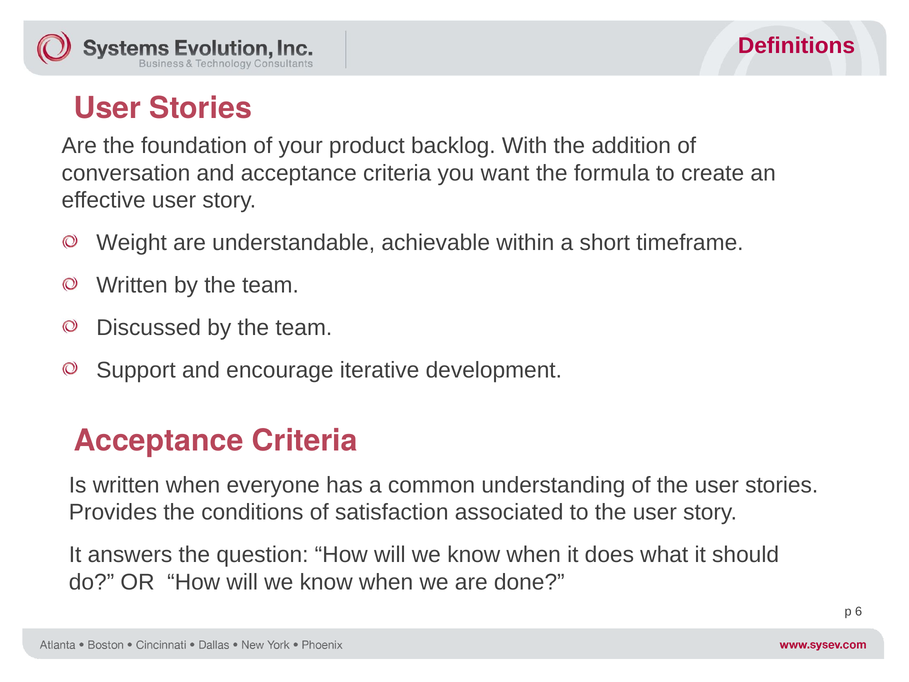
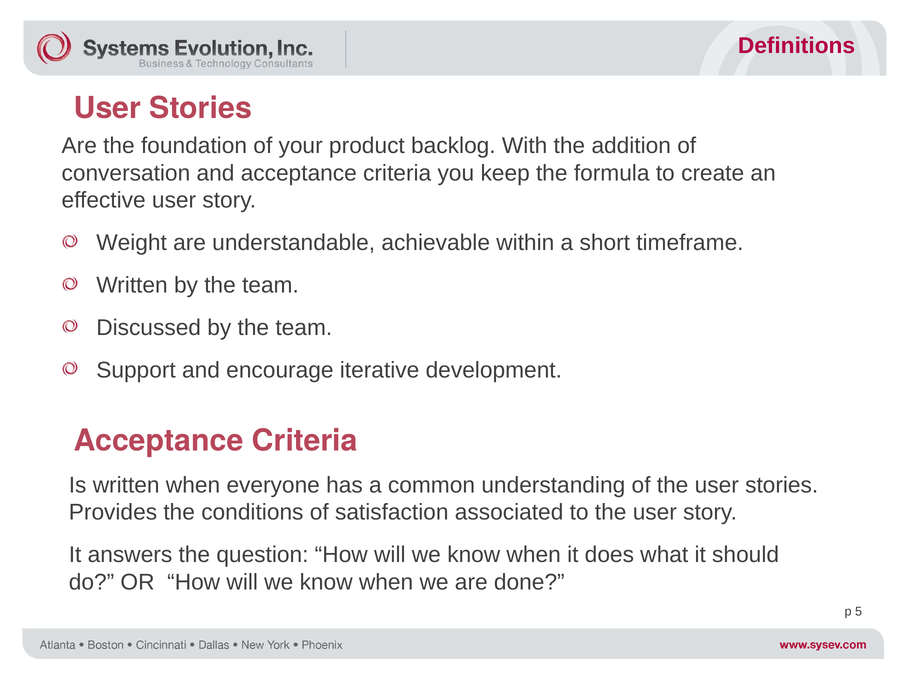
want: want -> keep
6: 6 -> 5
